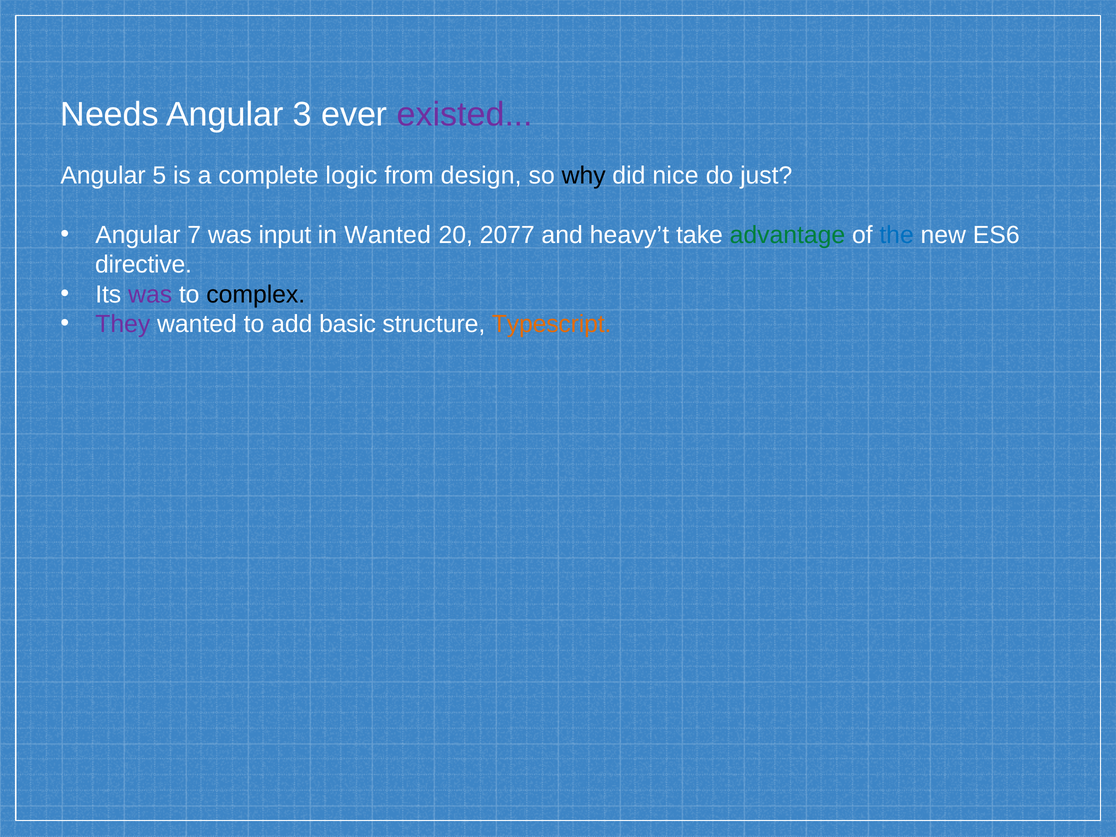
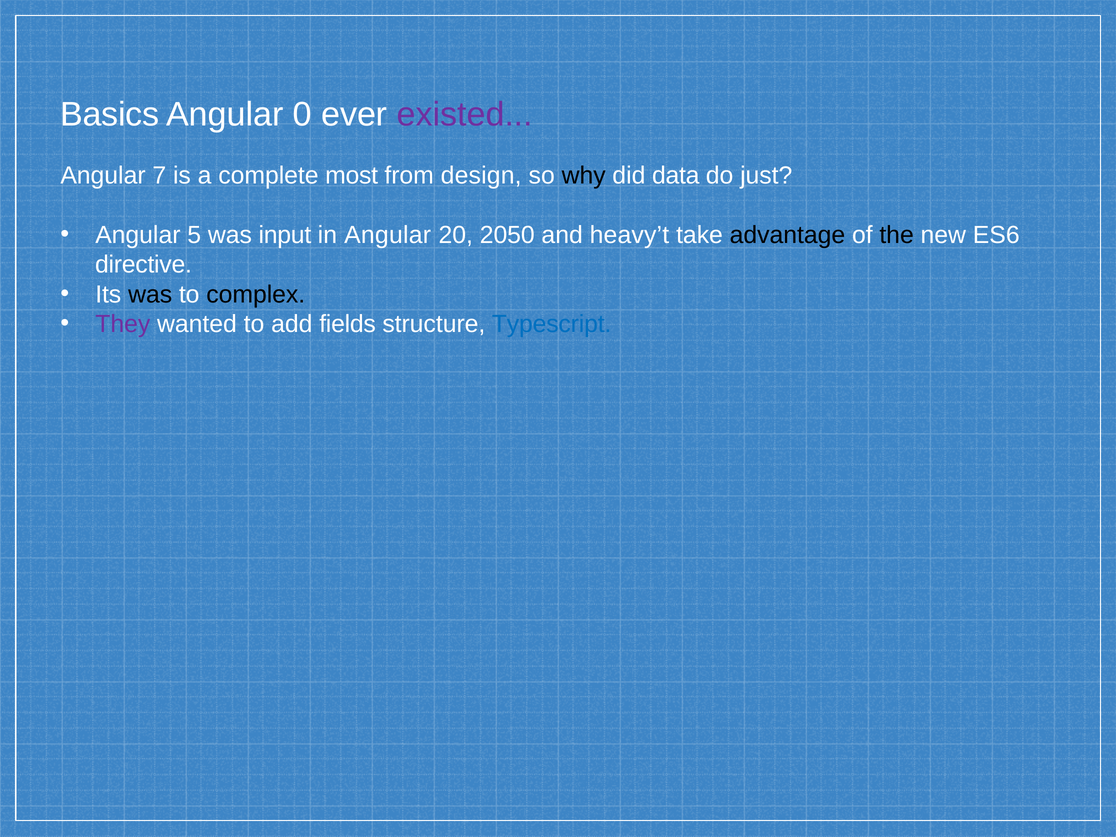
Needs: Needs -> Basics
3: 3 -> 0
5: 5 -> 7
logic: logic -> most
nice: nice -> data
7: 7 -> 5
in Wanted: Wanted -> Angular
2077: 2077 -> 2050
advantage colour: green -> black
the colour: blue -> black
was at (150, 294) colour: purple -> black
basic: basic -> fields
Typescript colour: orange -> blue
